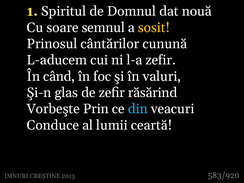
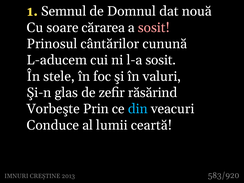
Spiritul: Spiritul -> Semnul
semnul: semnul -> cărarea
sosit at (154, 28) colour: yellow -> pink
l-a zefir: zefir -> sosit
când: când -> stele
